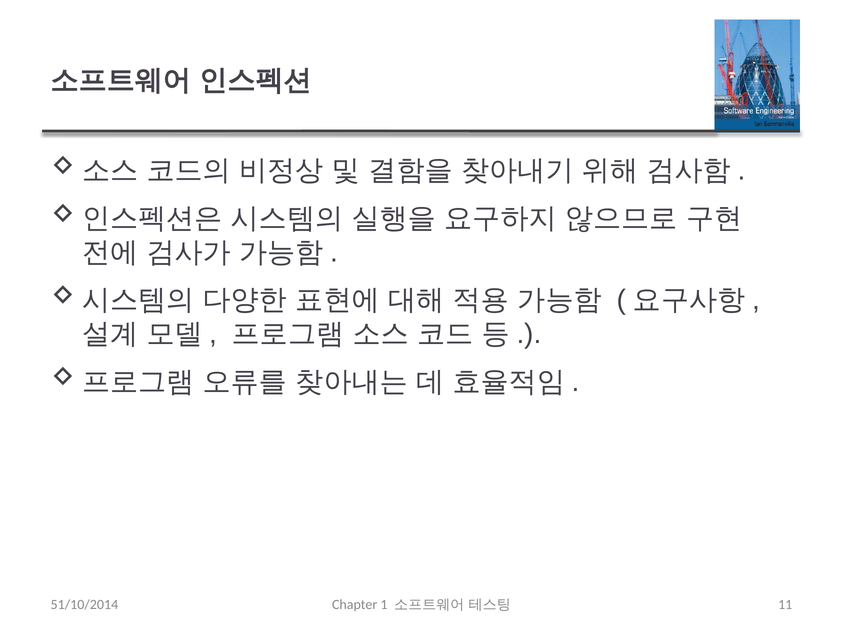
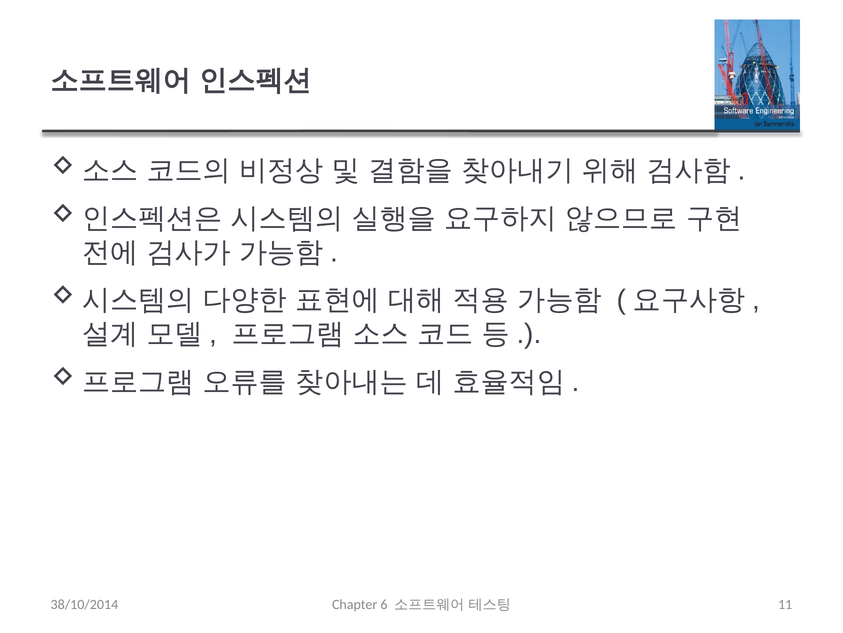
51/10/2014: 51/10/2014 -> 38/10/2014
1: 1 -> 6
